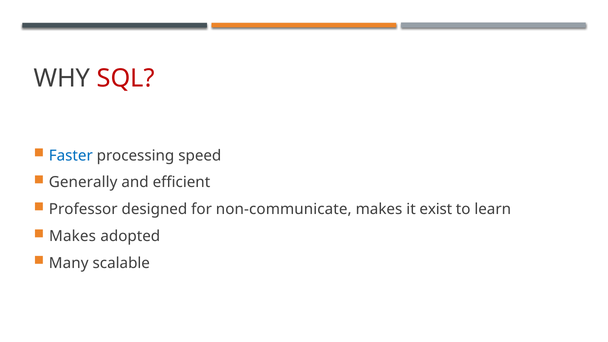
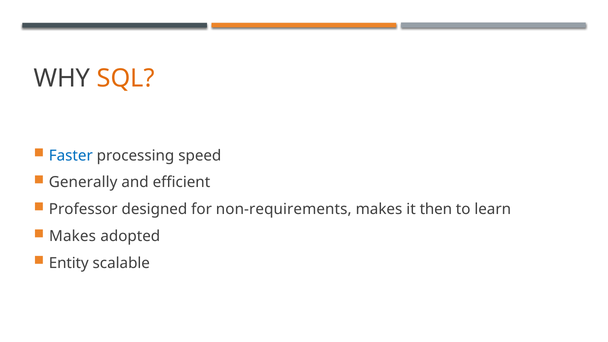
SQL colour: red -> orange
non-communicate: non-communicate -> non-requirements
exist: exist -> then
Many: Many -> Entity
